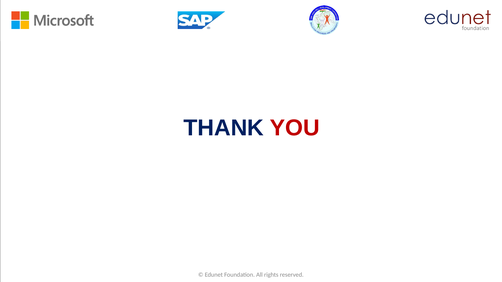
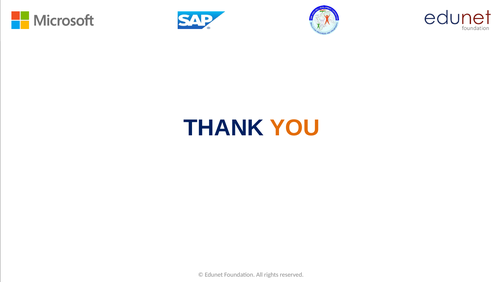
YOU colour: red -> orange
